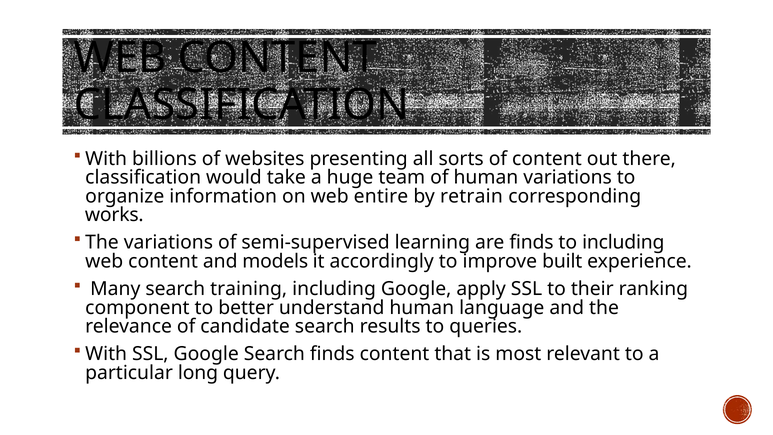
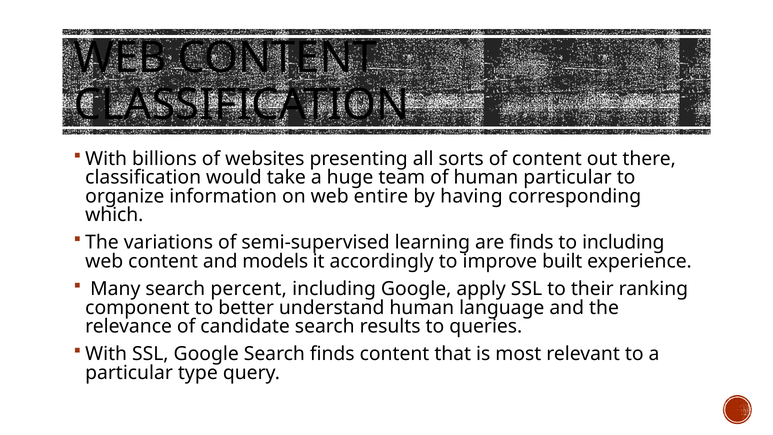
human variations: variations -> particular
retrain: retrain -> having
works: works -> which
training: training -> percent
long: long -> type
